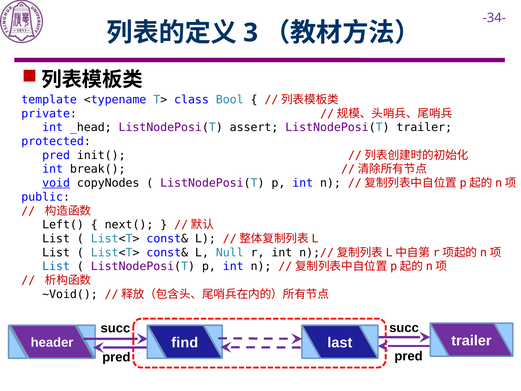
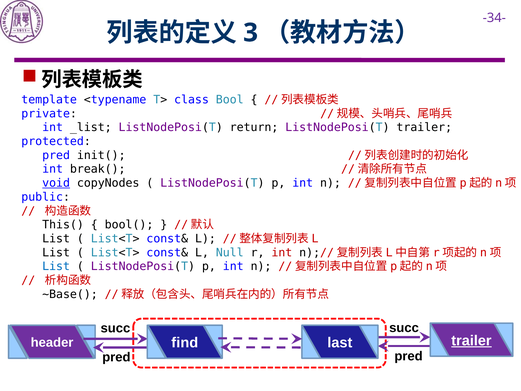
_head: _head -> _list
assert: assert -> return
Left(: Left( -> This(
next(: next( -> bool(
int at (282, 252) colour: black -> red
~Void(: ~Void( -> ~Base(
trailer at (471, 340) underline: none -> present
